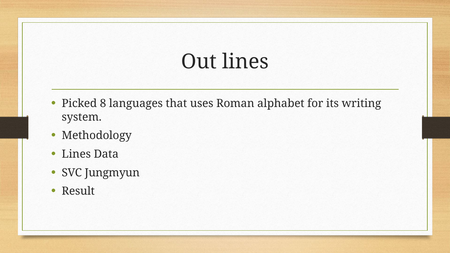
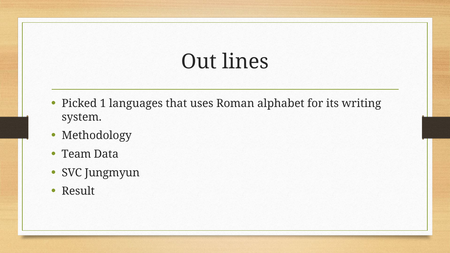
8: 8 -> 1
Lines at (76, 154): Lines -> Team
